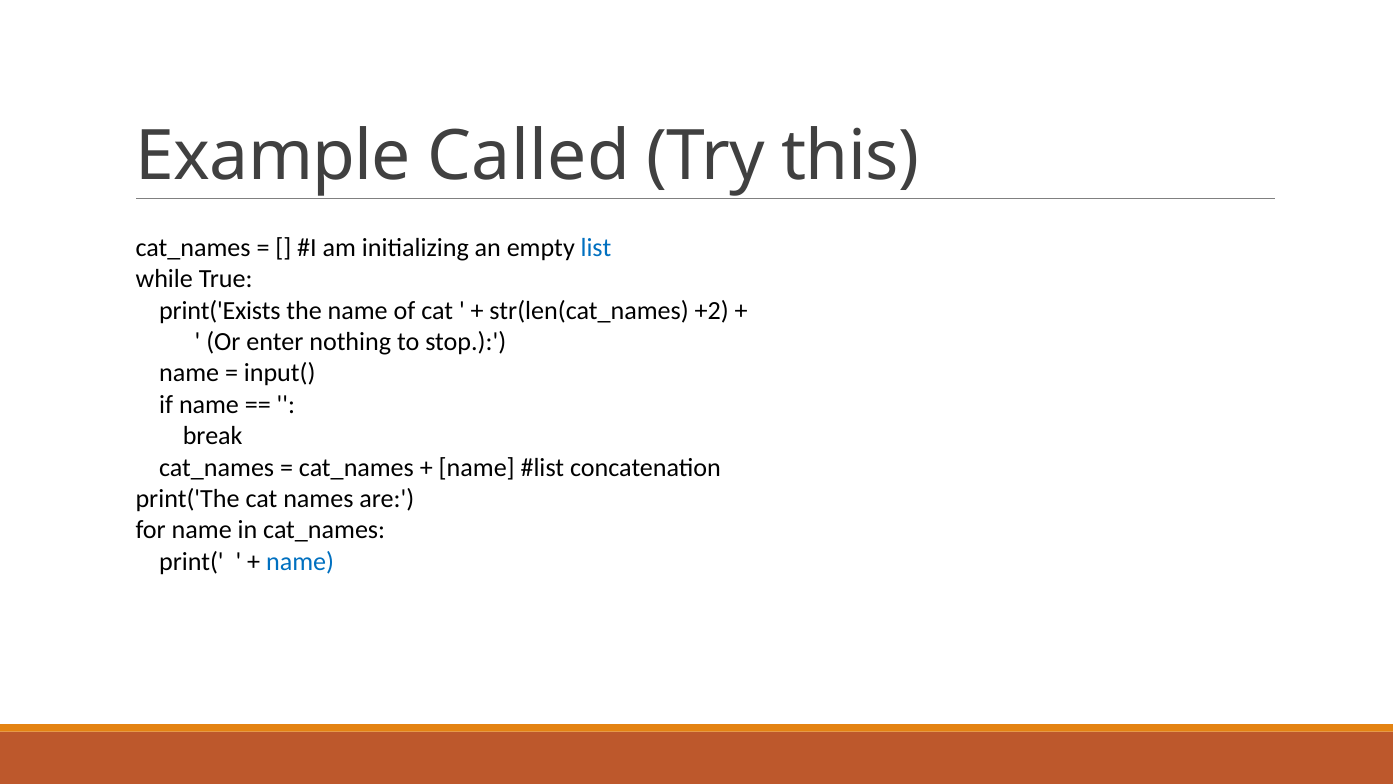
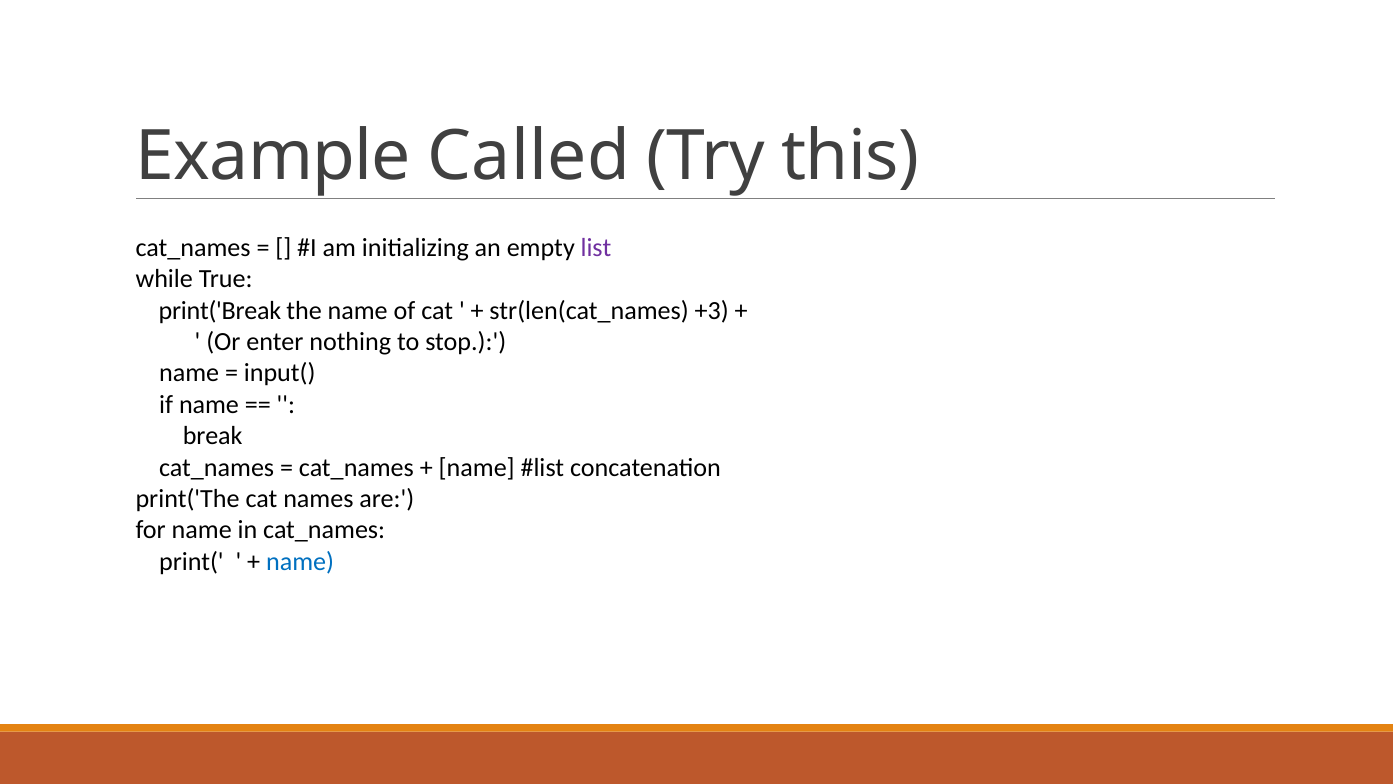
list colour: blue -> purple
print('Exists: print('Exists -> print('Break
+2: +2 -> +3
